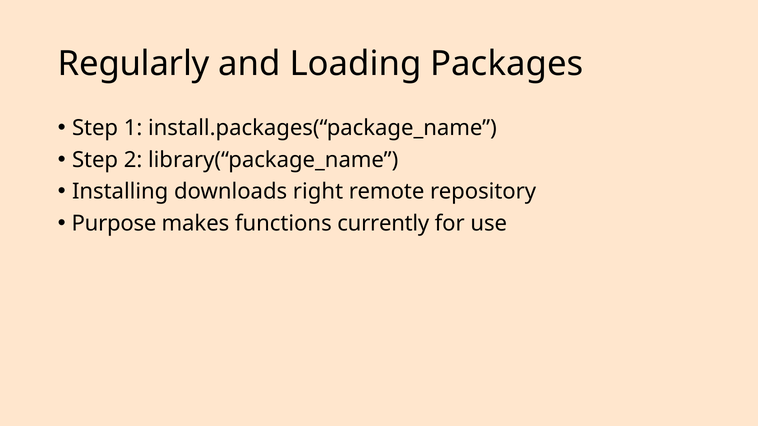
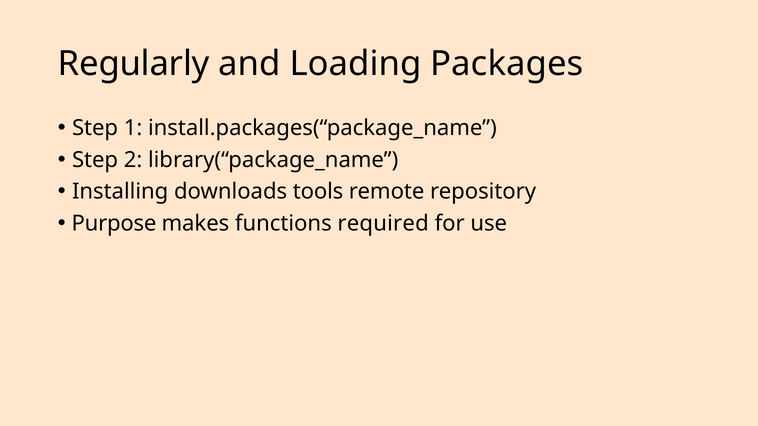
right: right -> tools
currently: currently -> required
